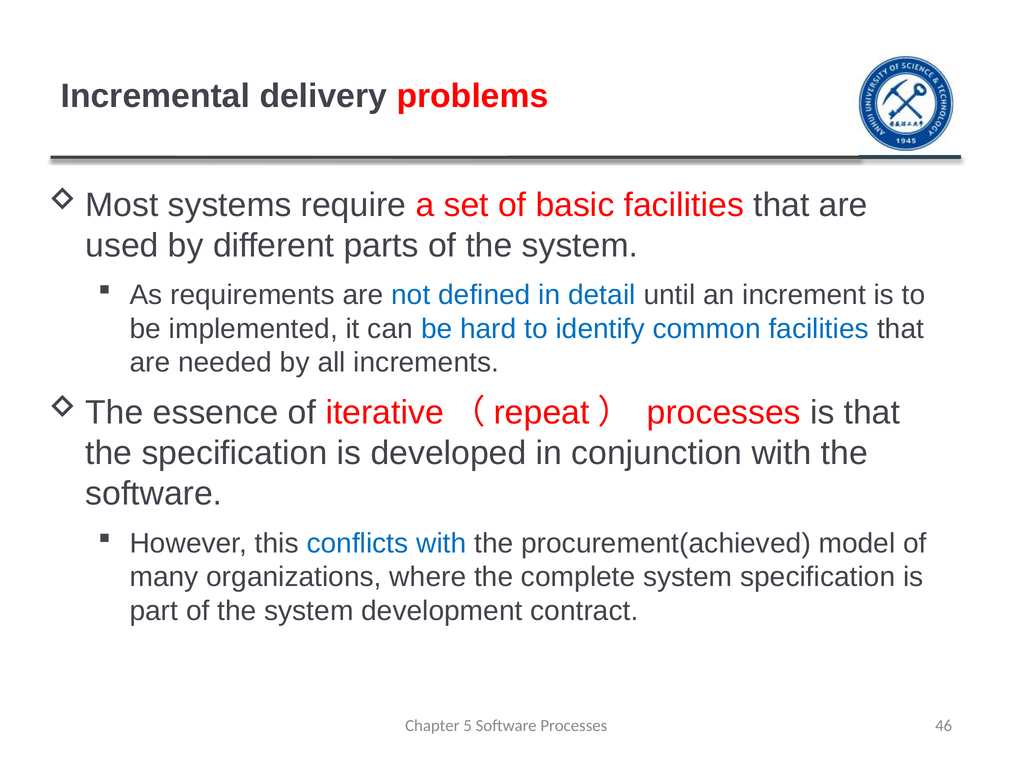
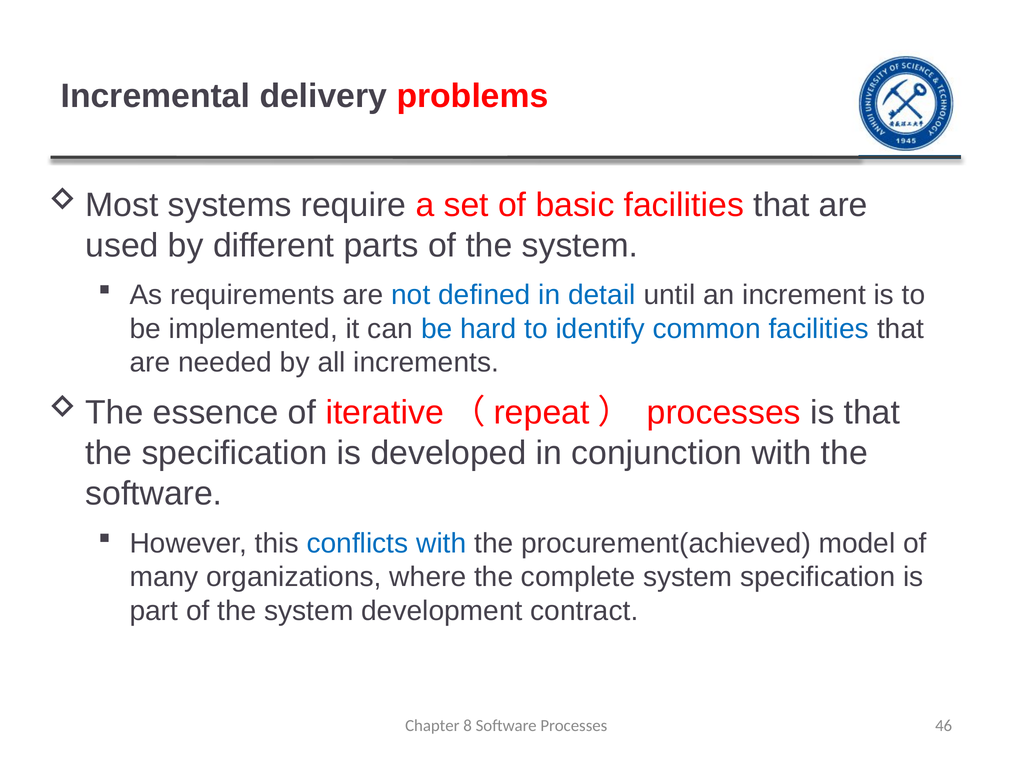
5: 5 -> 8
